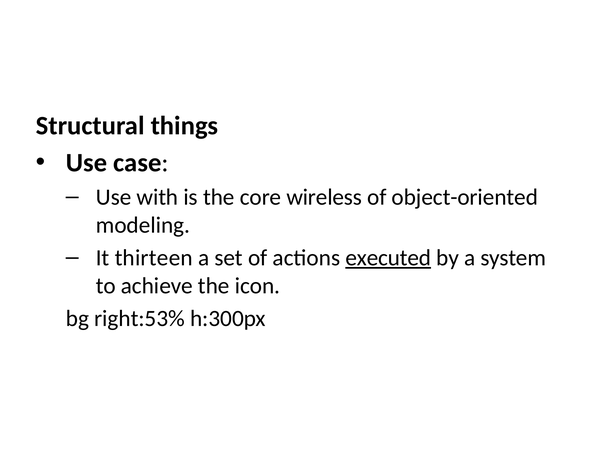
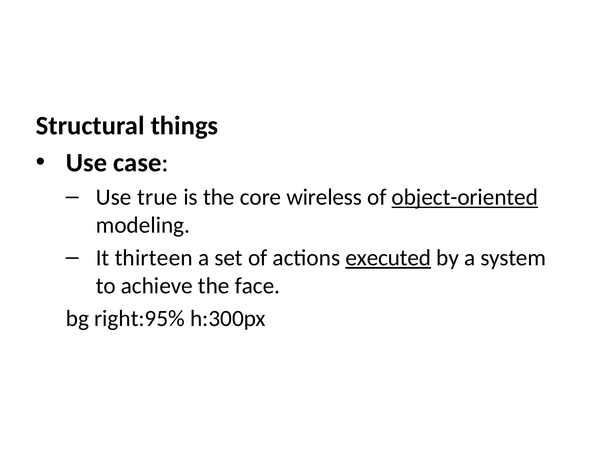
with: with -> true
object-oriented underline: none -> present
icon: icon -> face
right:53%: right:53% -> right:95%
